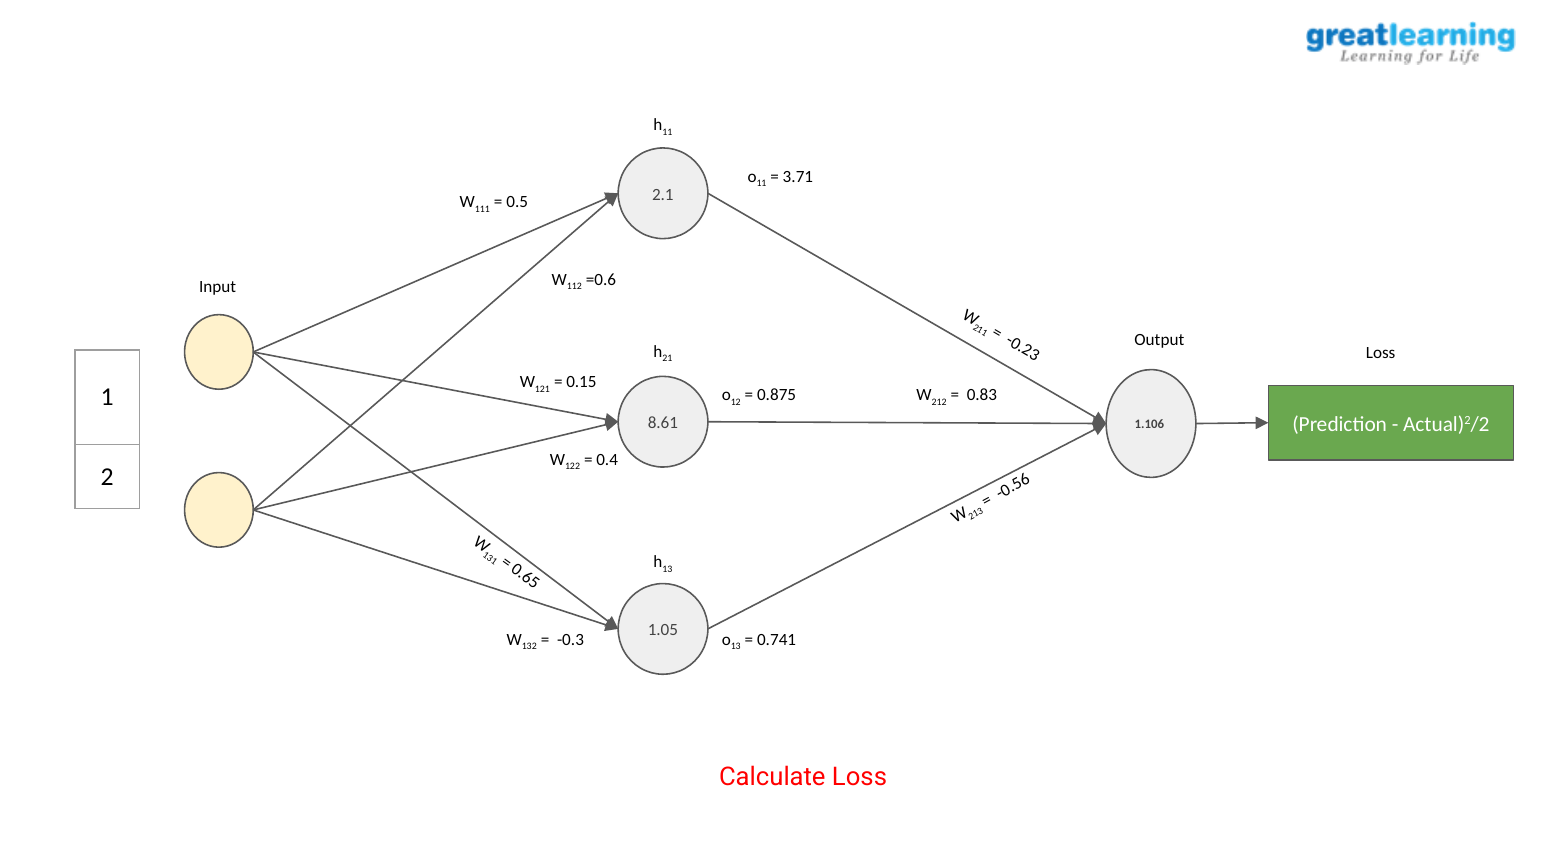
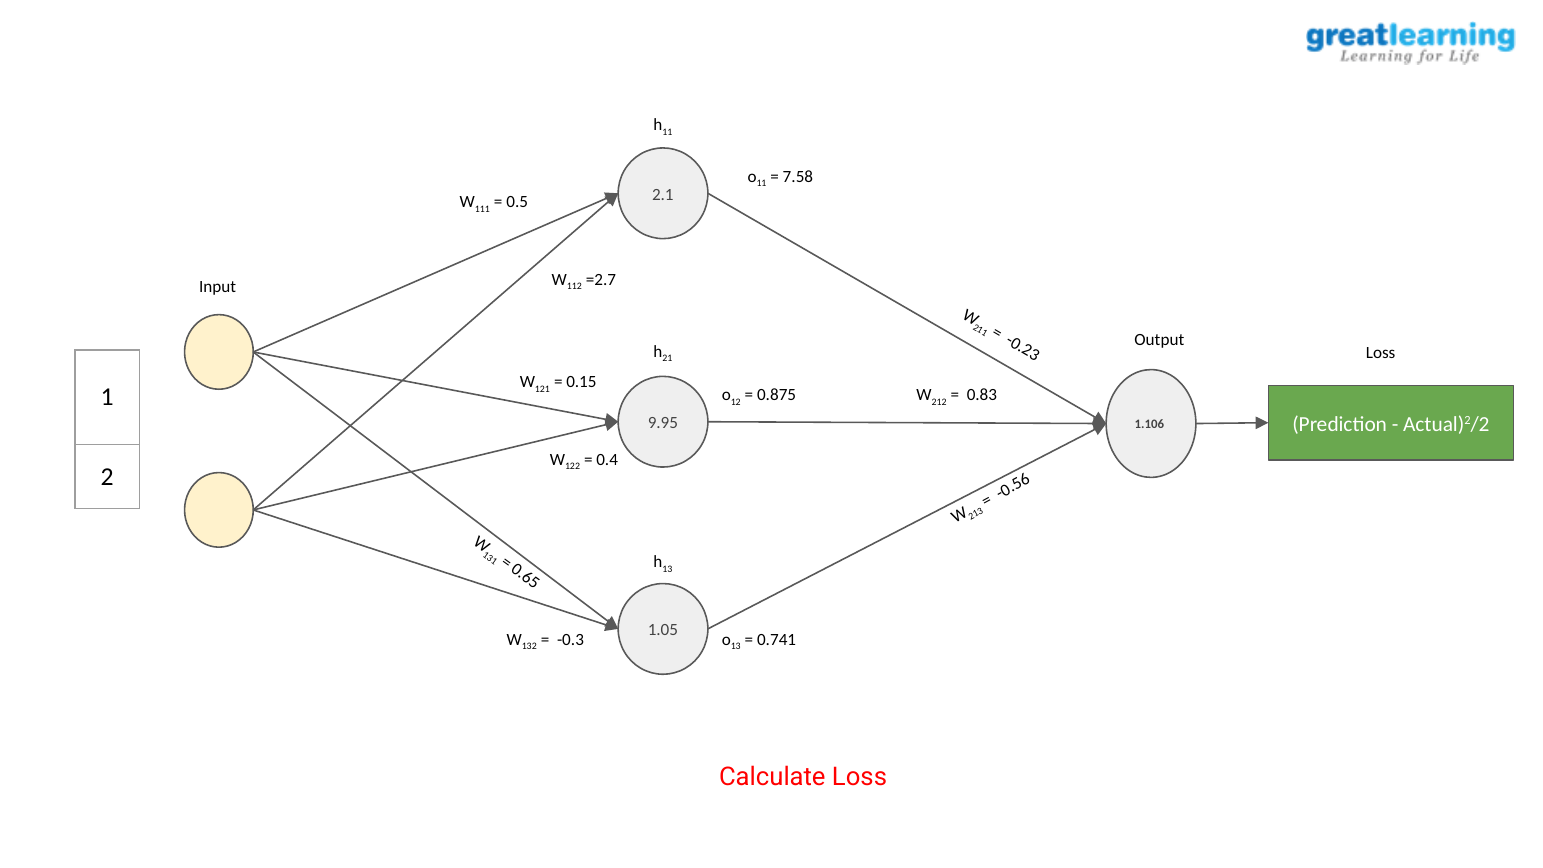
3.71: 3.71 -> 7.58
=0.6: =0.6 -> =2.7
8.61: 8.61 -> 9.95
